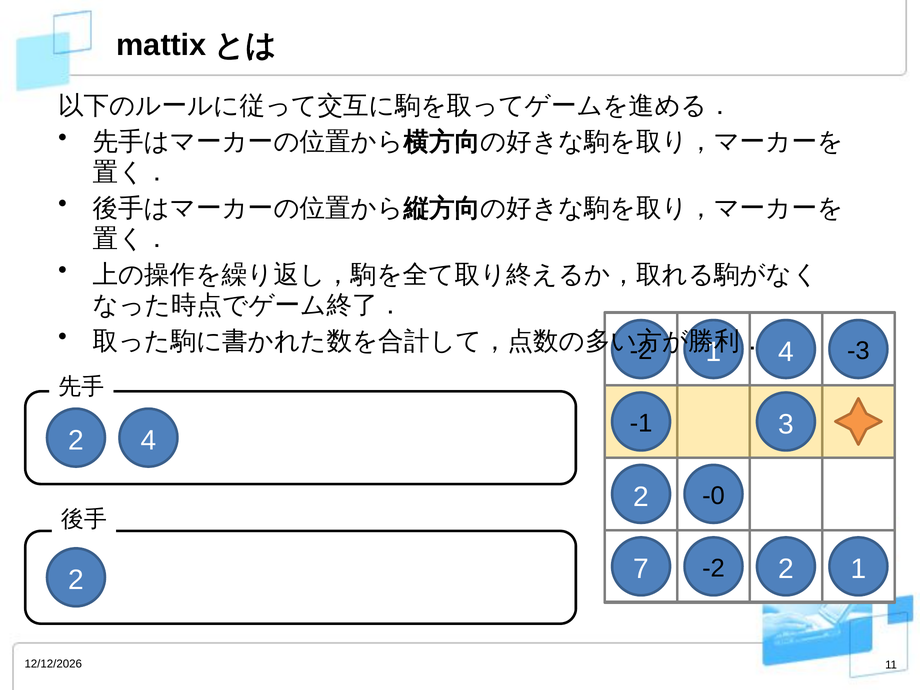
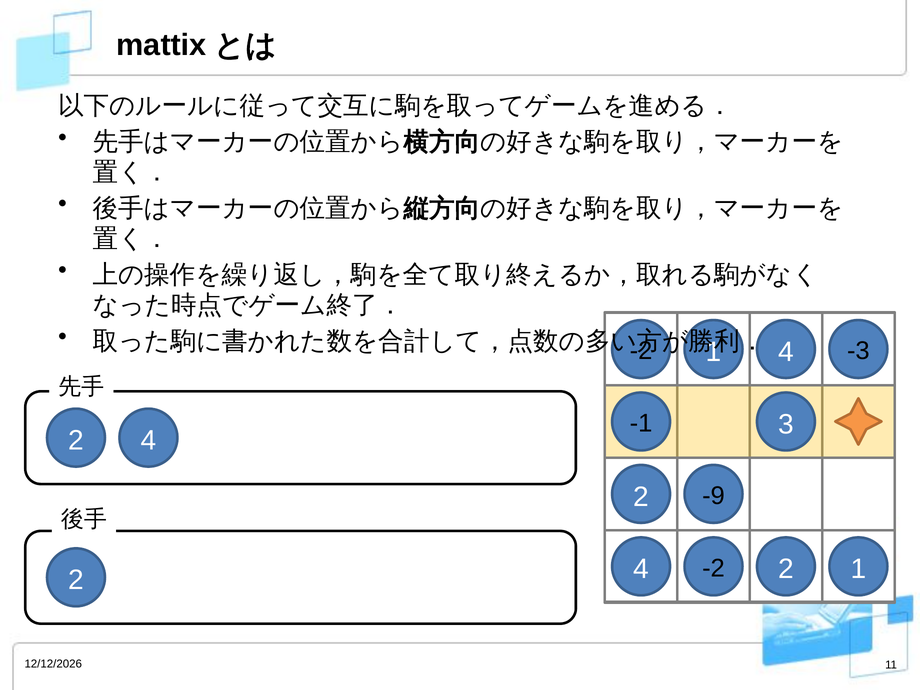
-0: -0 -> -9
7 at (641, 569): 7 -> 4
